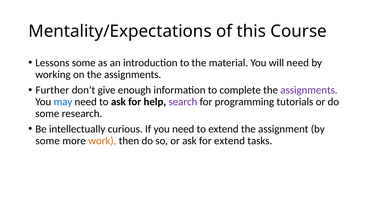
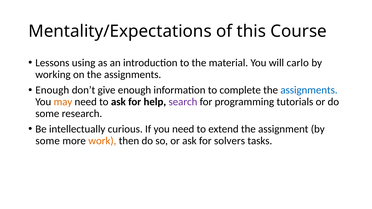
Lessons some: some -> using
will need: need -> carlo
Further at (52, 90): Further -> Enough
assignments at (309, 90) colour: purple -> blue
may colour: blue -> orange
for extend: extend -> solvers
